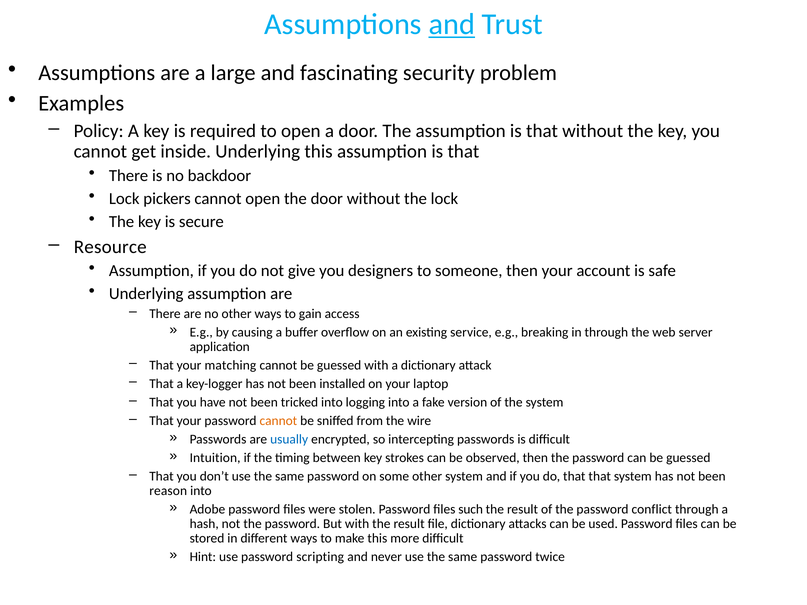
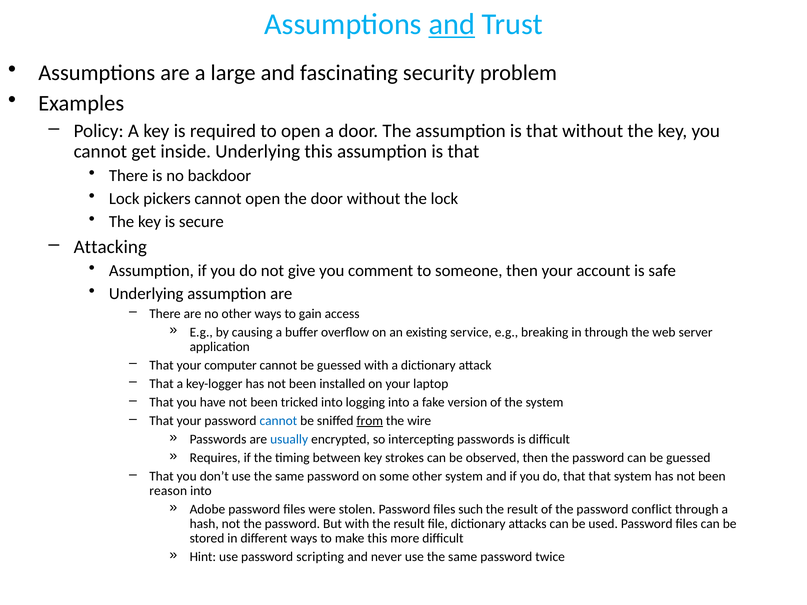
Resource: Resource -> Attacking
designers: designers -> comment
matching: matching -> computer
cannot at (278, 421) colour: orange -> blue
from underline: none -> present
Intuition: Intuition -> Requires
